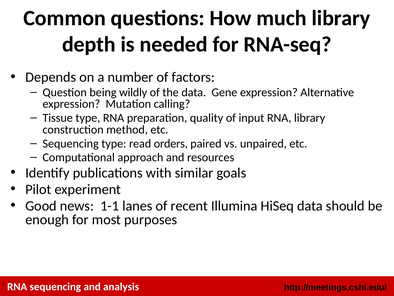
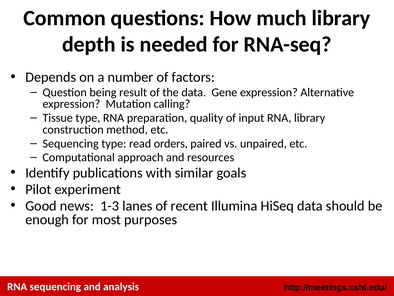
wildly: wildly -> result
1-1: 1-1 -> 1-3
